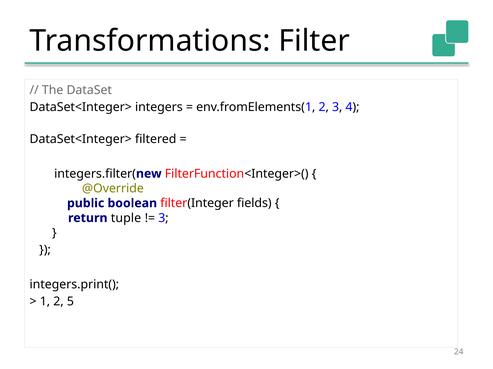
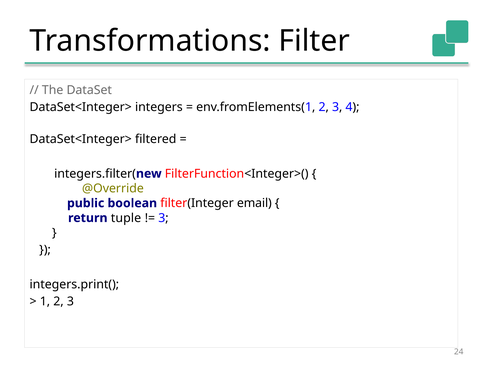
fields: fields -> email
1 2 5: 5 -> 3
